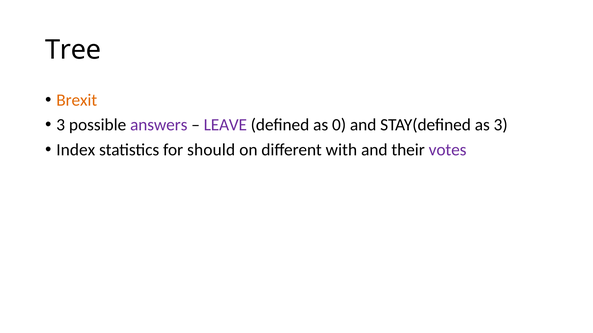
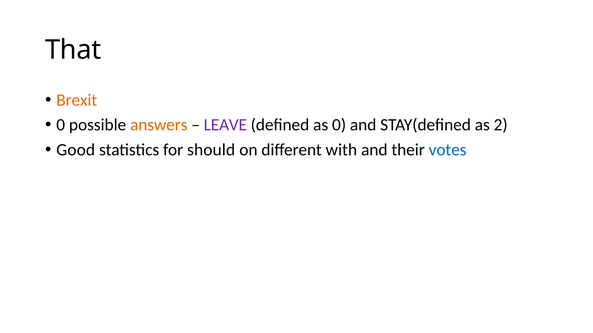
Tree: Tree -> That
3 at (61, 125): 3 -> 0
answers colour: purple -> orange
as 3: 3 -> 2
Index: Index -> Good
votes colour: purple -> blue
